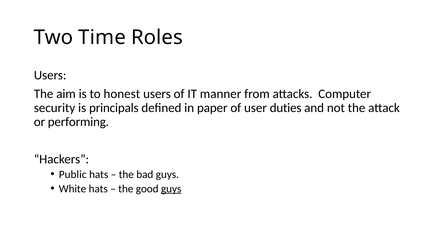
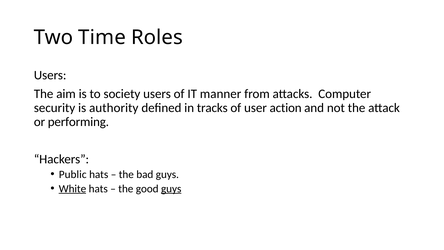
honest: honest -> society
principals: principals -> authority
paper: paper -> tracks
duties: duties -> action
White underline: none -> present
